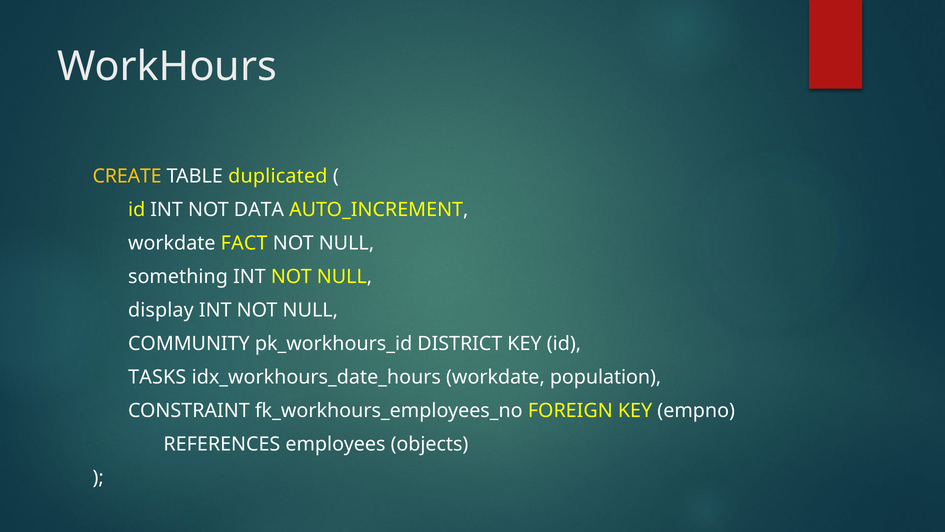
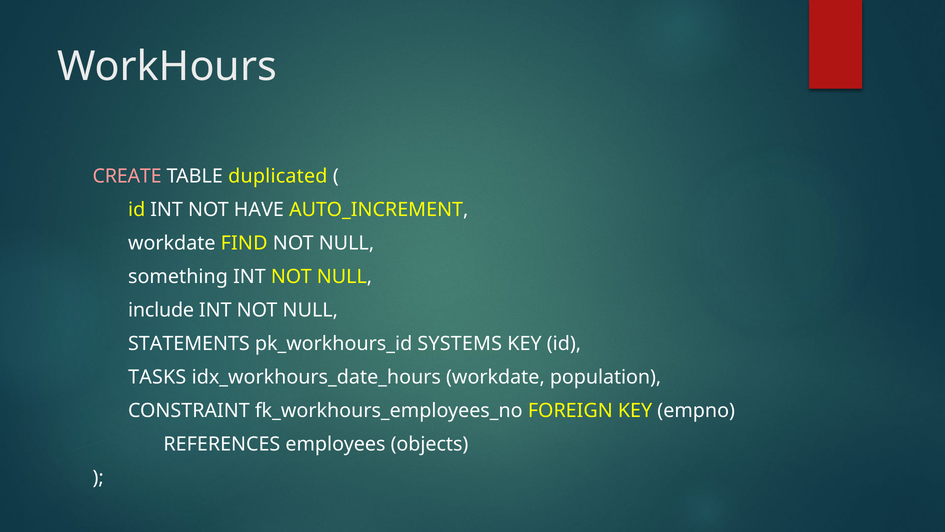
CREATE colour: yellow -> pink
DATA: DATA -> HAVE
FACT: FACT -> FIND
display: display -> include
COMMUNITY: COMMUNITY -> STATEMENTS
DISTRICT: DISTRICT -> SYSTEMS
